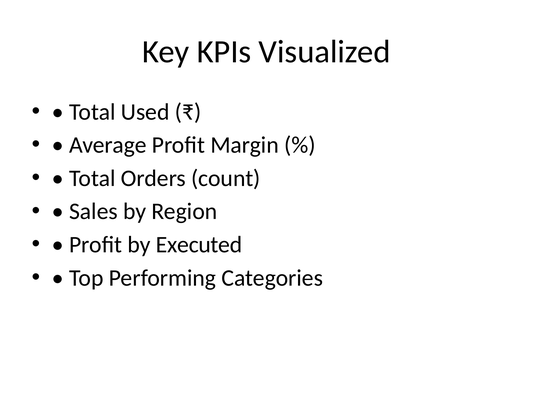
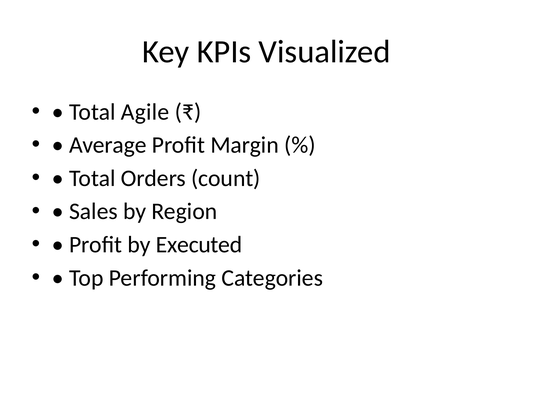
Used: Used -> Agile
